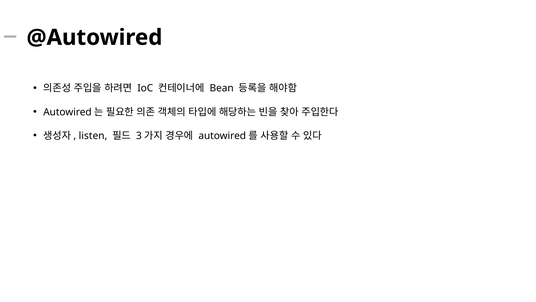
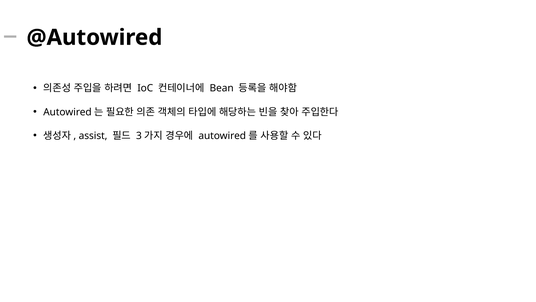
listen: listen -> assist
